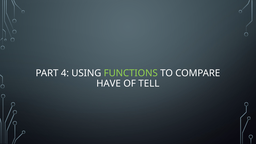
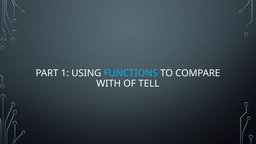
4: 4 -> 1
FUNCTIONS colour: light green -> light blue
HAVE: HAVE -> WITH
